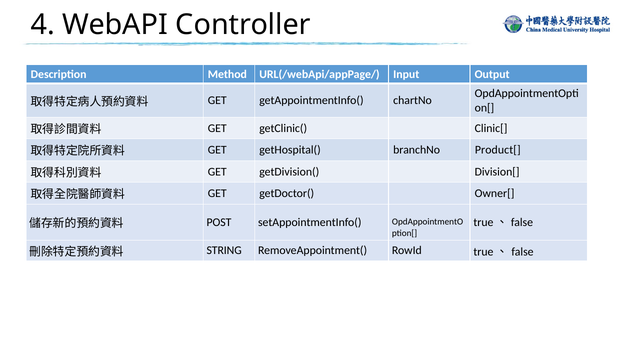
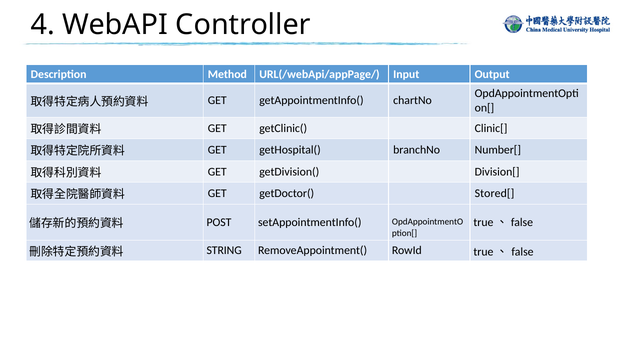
Product[: Product[ -> Number[
Owner[: Owner[ -> Stored[
